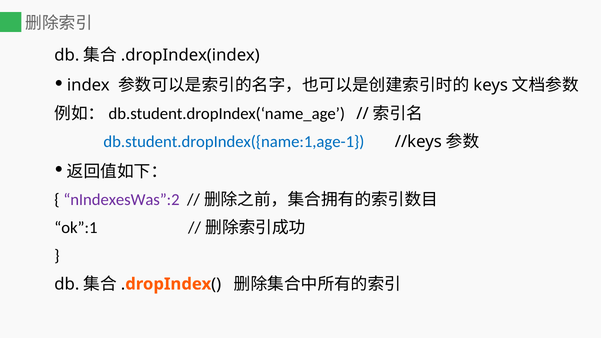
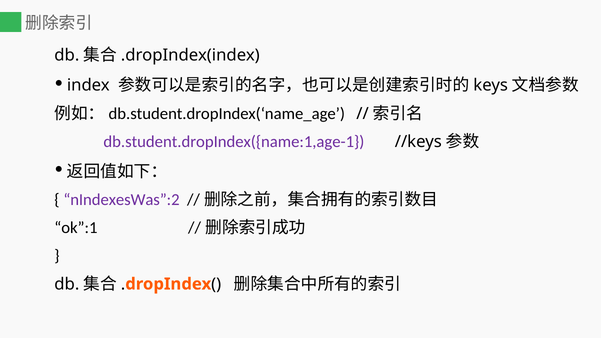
db.student.dropIndex({name:1,age-1 colour: blue -> purple
